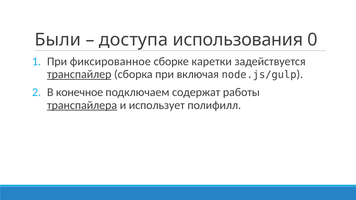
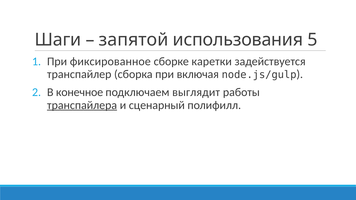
Были: Были -> Шаги
доступа: доступа -> запятой
0: 0 -> 5
транспайлер underline: present -> none
содержат: содержат -> выглядит
использует: использует -> сценарный
